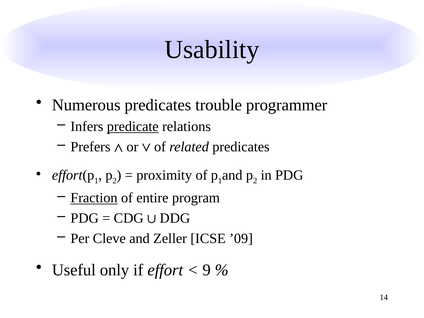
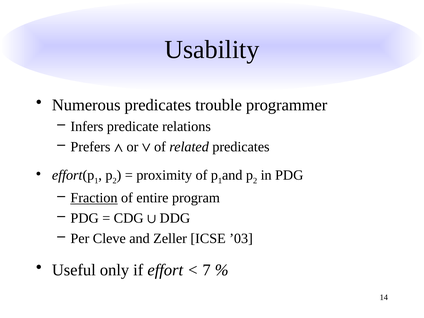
predicate underline: present -> none
’09: ’09 -> ’03
9: 9 -> 7
